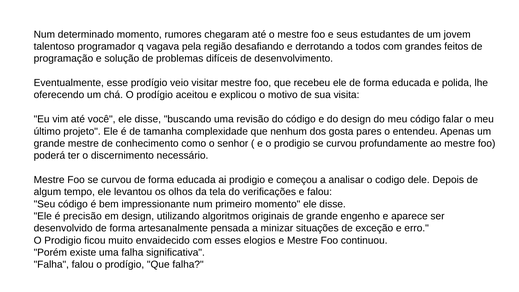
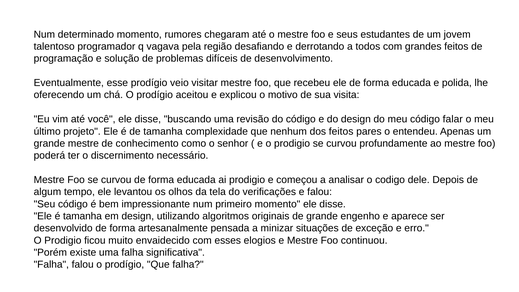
dos gosta: gosta -> feitos
é precisão: precisão -> tamanha
